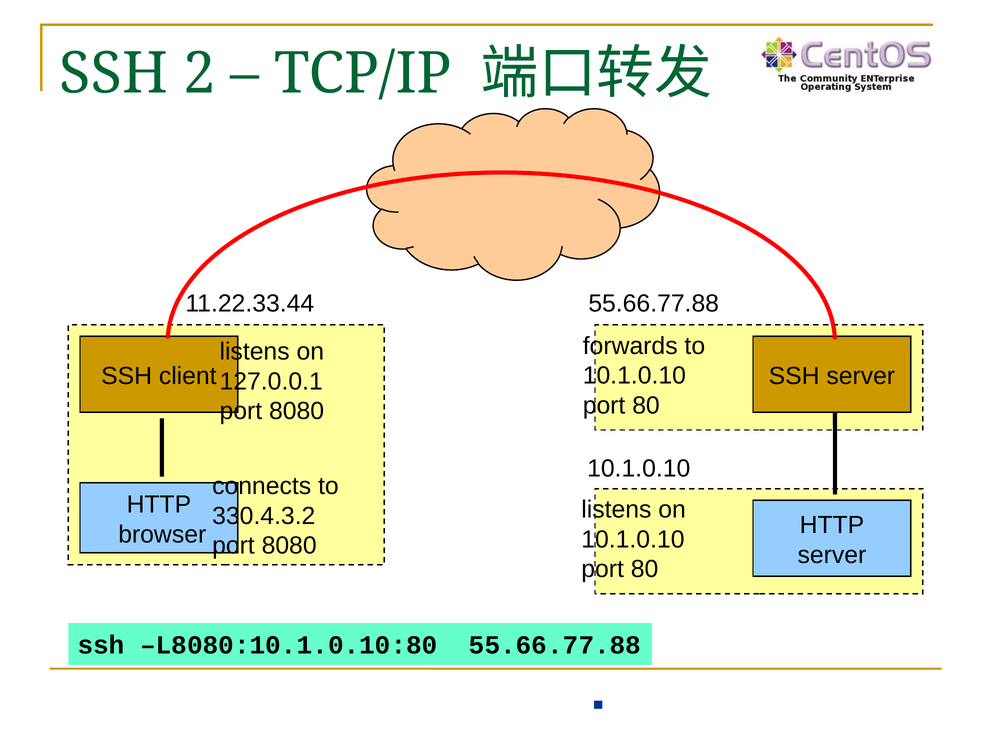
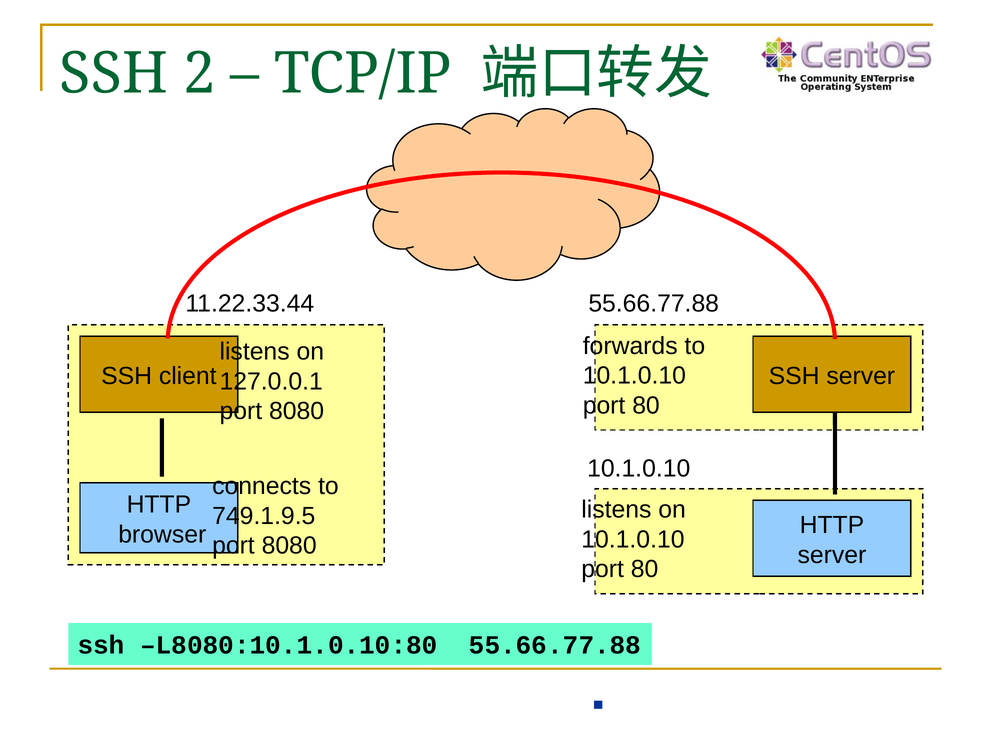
330.4.3.2: 330.4.3.2 -> 749.1.9.5
